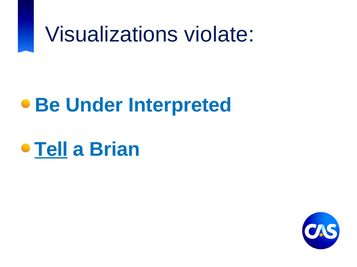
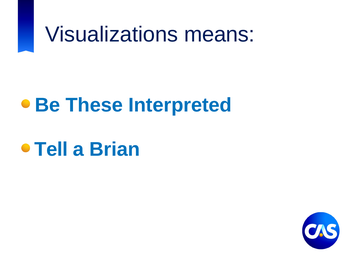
violate: violate -> means
Under: Under -> These
Tell underline: present -> none
